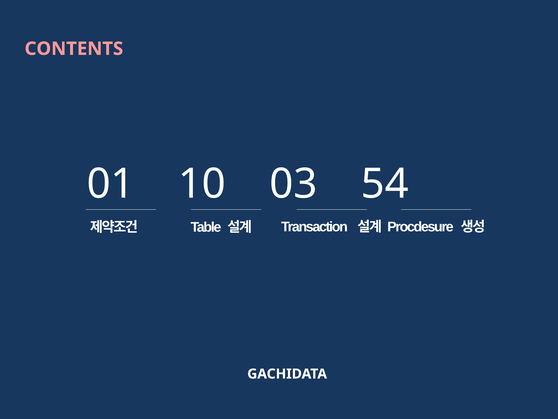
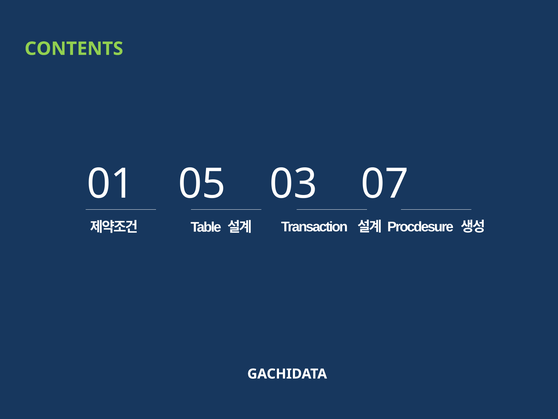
CONTENTS colour: pink -> light green
10: 10 -> 05
54: 54 -> 07
